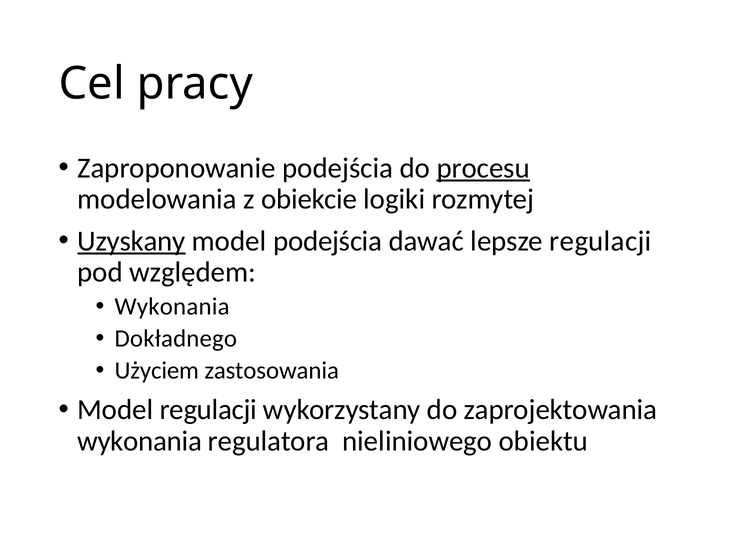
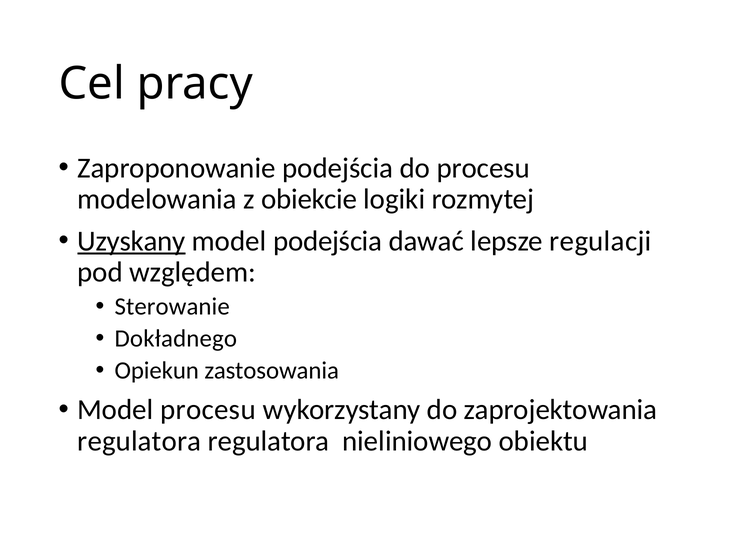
procesu at (483, 168) underline: present -> none
Wykonania at (172, 306): Wykonania -> Sterowanie
Użyciem: Użyciem -> Opiekun
Model regulacji: regulacji -> procesu
wykonania at (140, 441): wykonania -> regulatora
